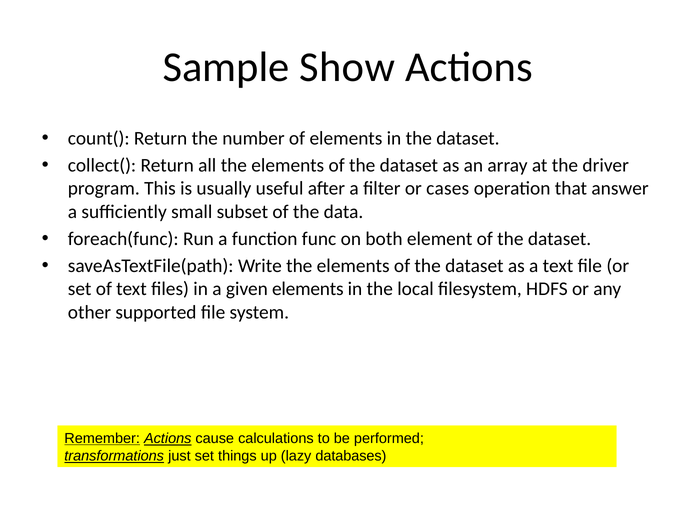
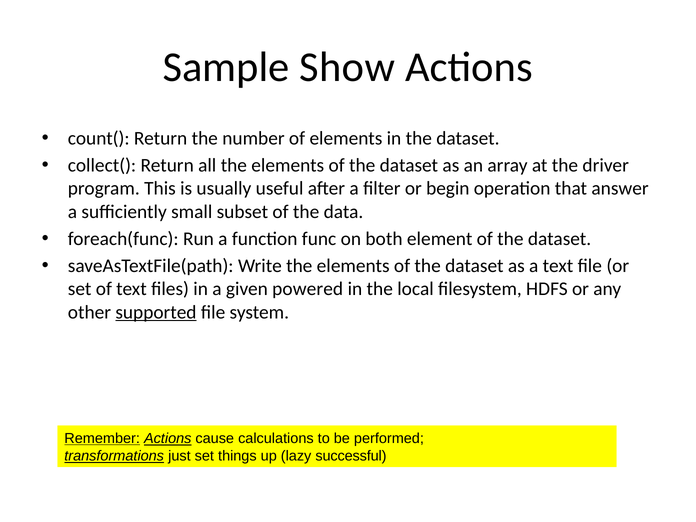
cases: cases -> begin
given elements: elements -> powered
supported underline: none -> present
databases: databases -> successful
